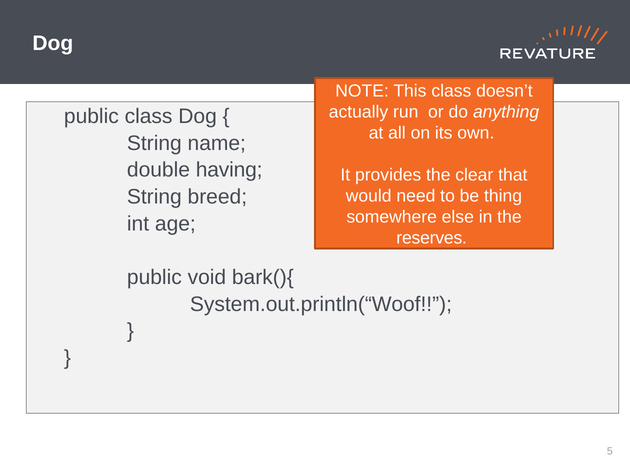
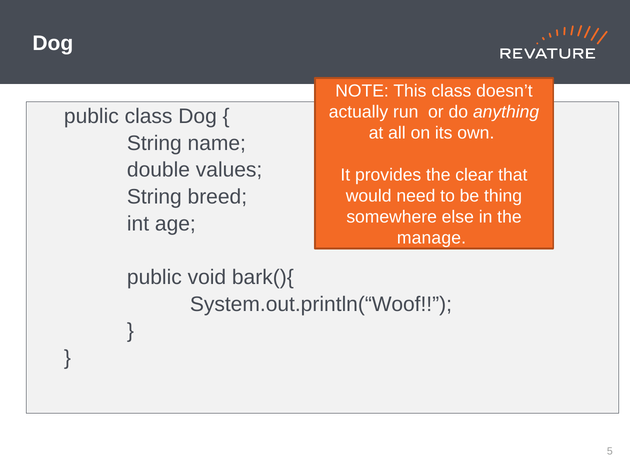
having: having -> values
reserves: reserves -> manage
